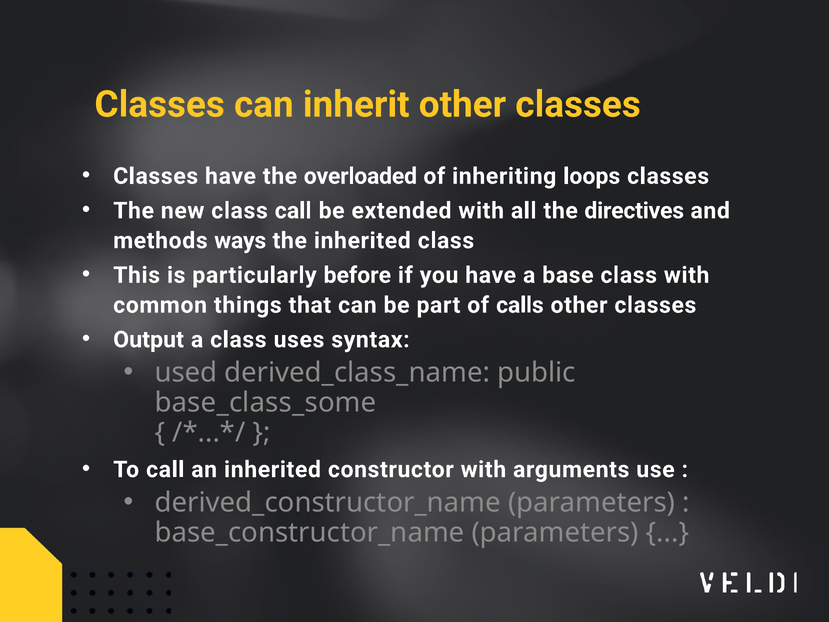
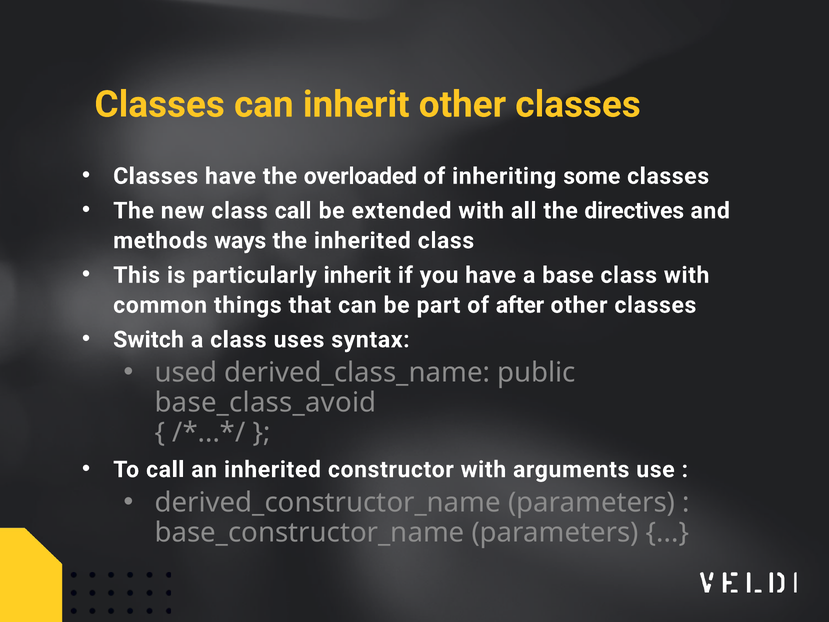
loops: loops -> some
particularly before: before -> inherit
calls: calls -> after
Output: Output -> Switch
base_class_some: base_class_some -> base_class_avoid
